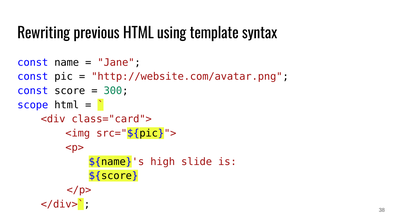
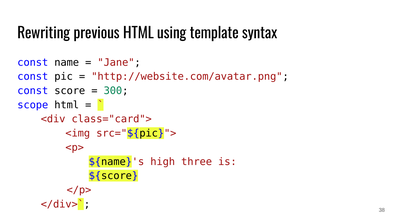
slide: slide -> three
